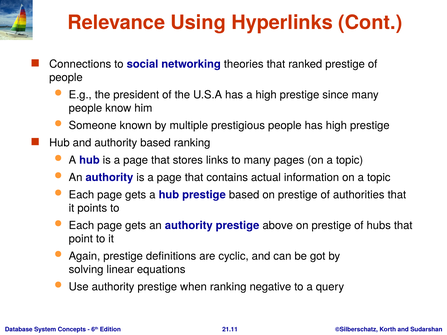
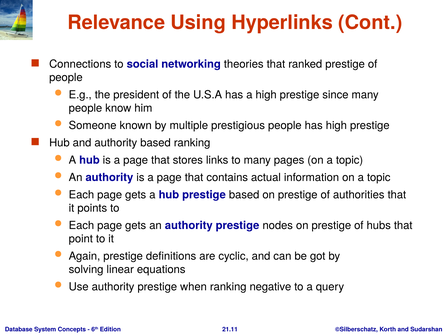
above: above -> nodes
